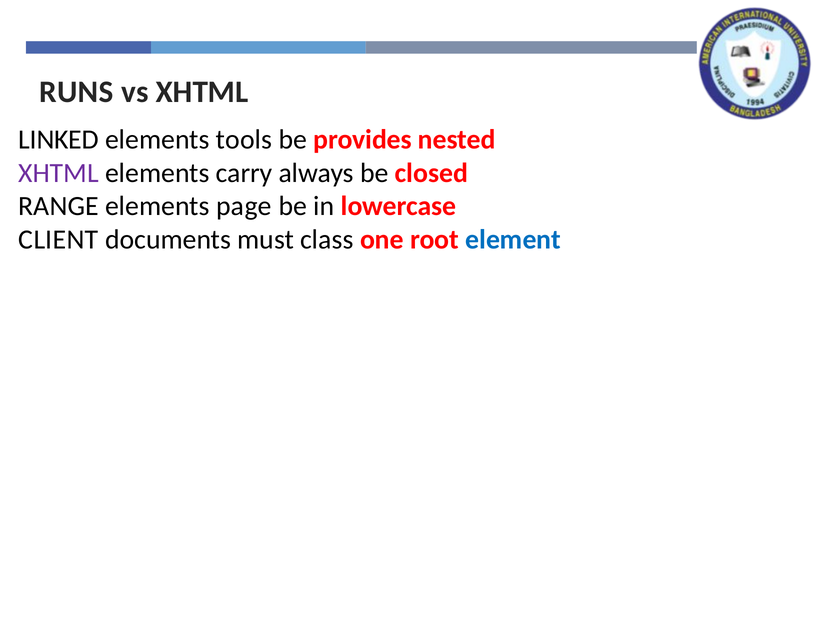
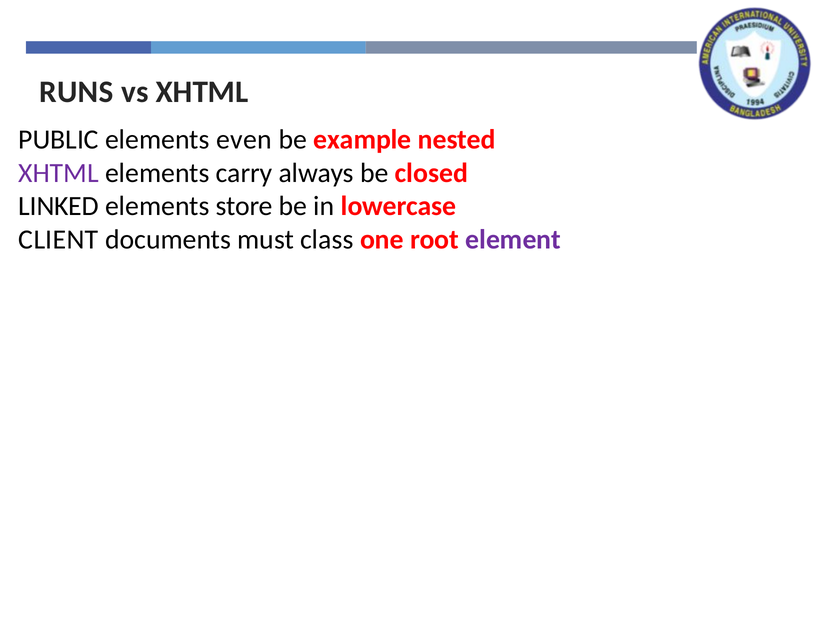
LINKED: LINKED -> PUBLIC
tools: tools -> even
provides: provides -> example
RANGE: RANGE -> LINKED
page: page -> store
element colour: blue -> purple
